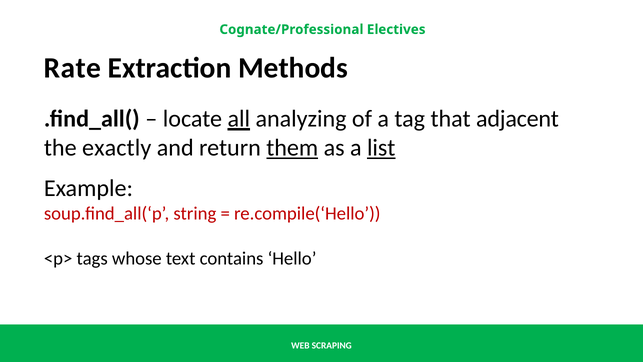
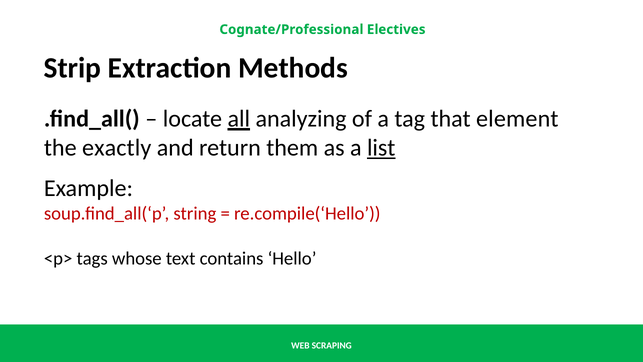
Rate: Rate -> Strip
adjacent: adjacent -> element
them underline: present -> none
